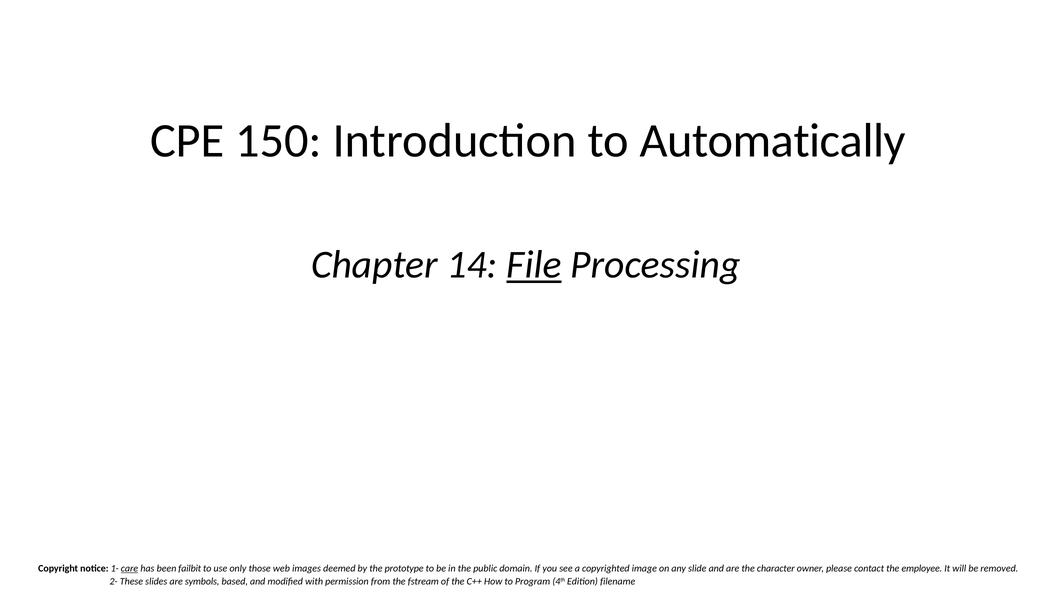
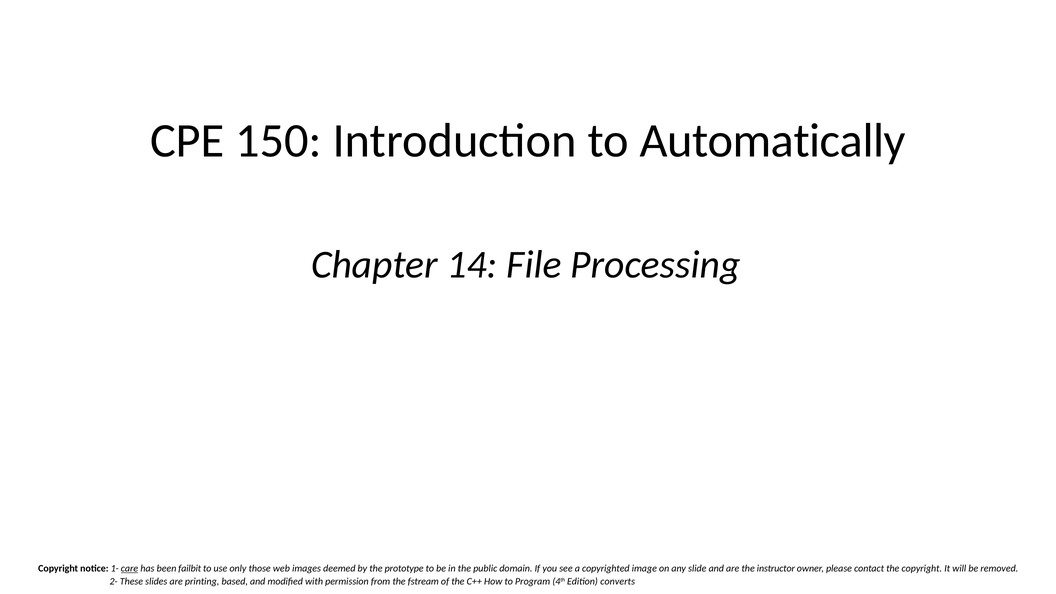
File underline: present -> none
character: character -> instructor
the employee: employee -> copyright
symbols: symbols -> printing
filename: filename -> converts
